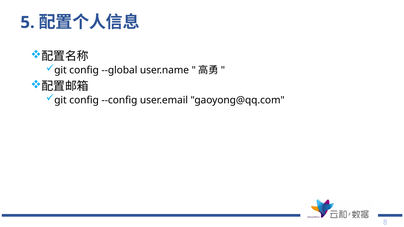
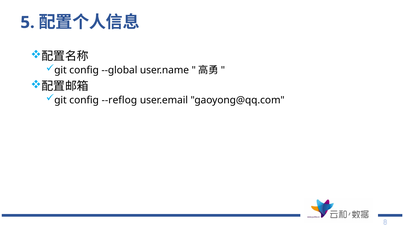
--config: --config -> --reflog
